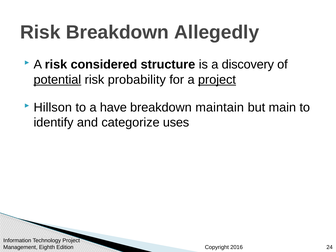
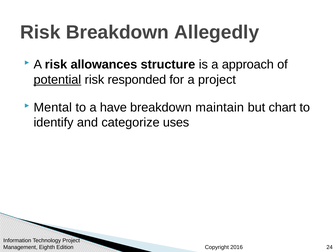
considered: considered -> allowances
discovery: discovery -> approach
probability: probability -> responded
project at (217, 80) underline: present -> none
Hillson: Hillson -> Mental
main: main -> chart
